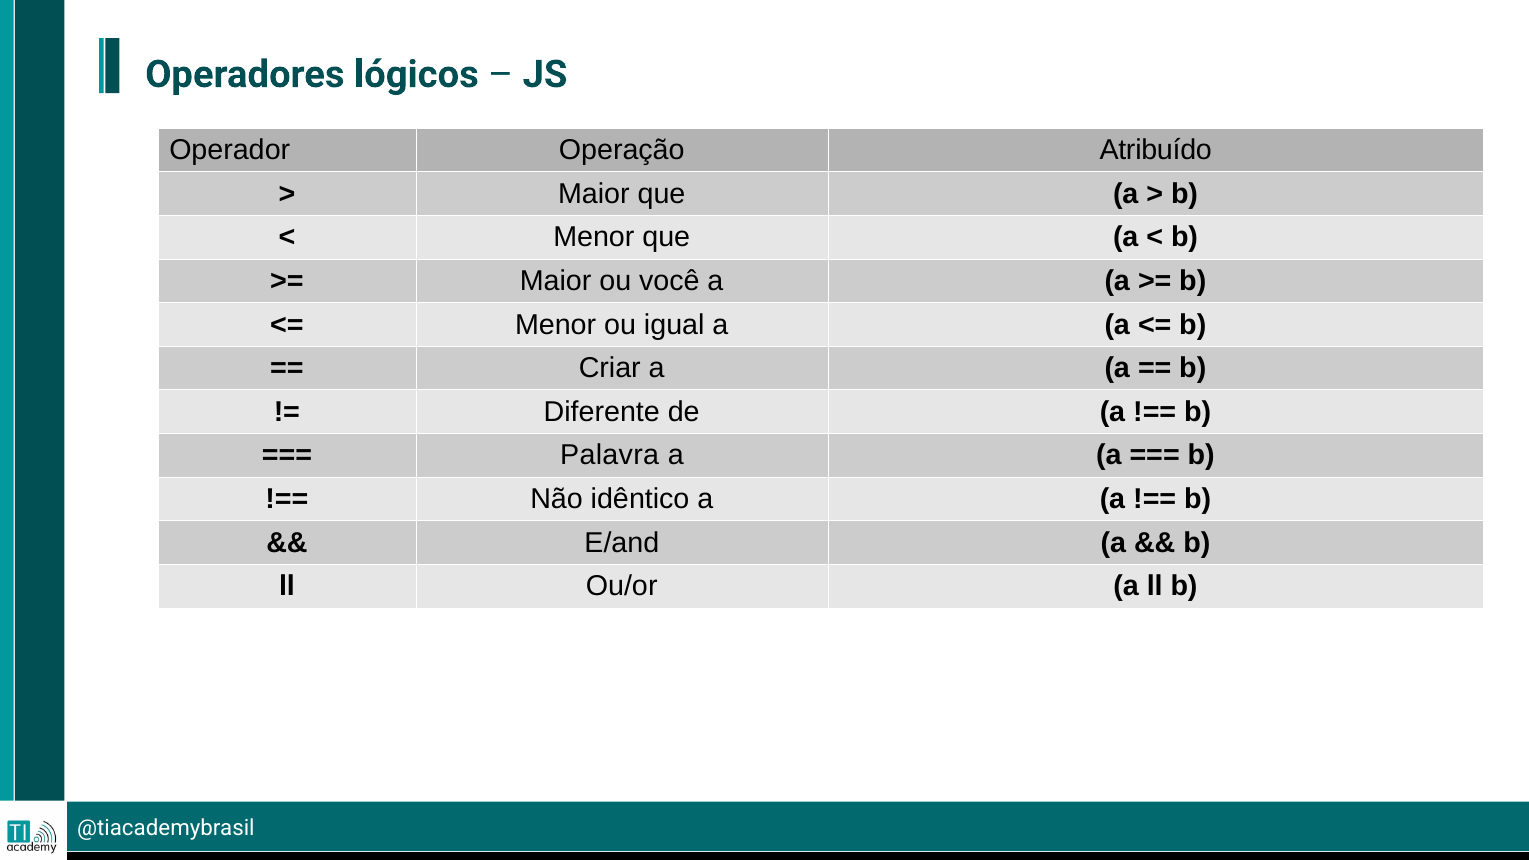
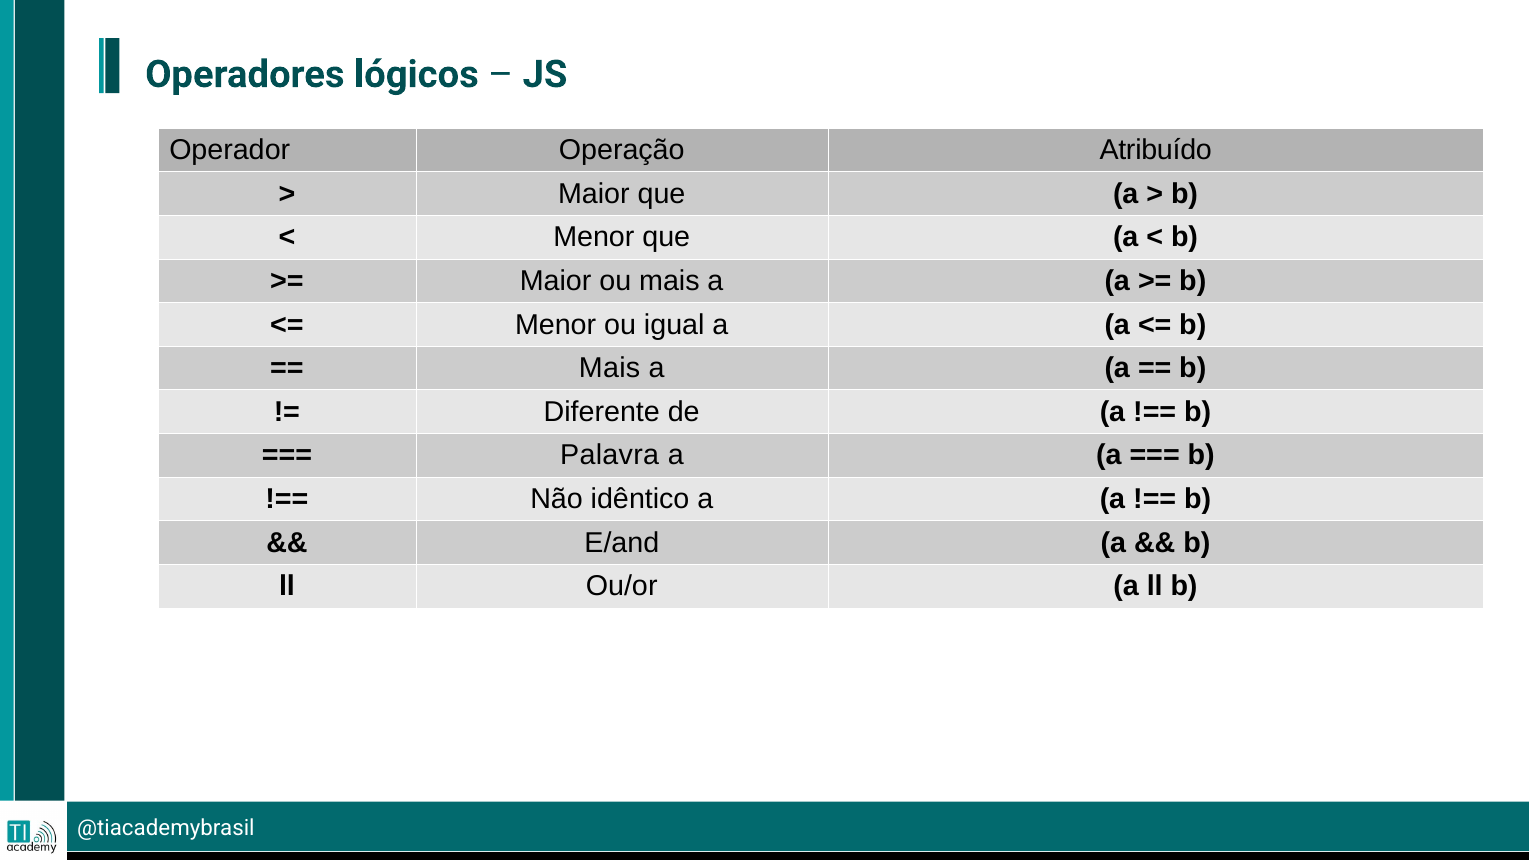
ou você: você -> mais
Criar at (610, 368): Criar -> Mais
